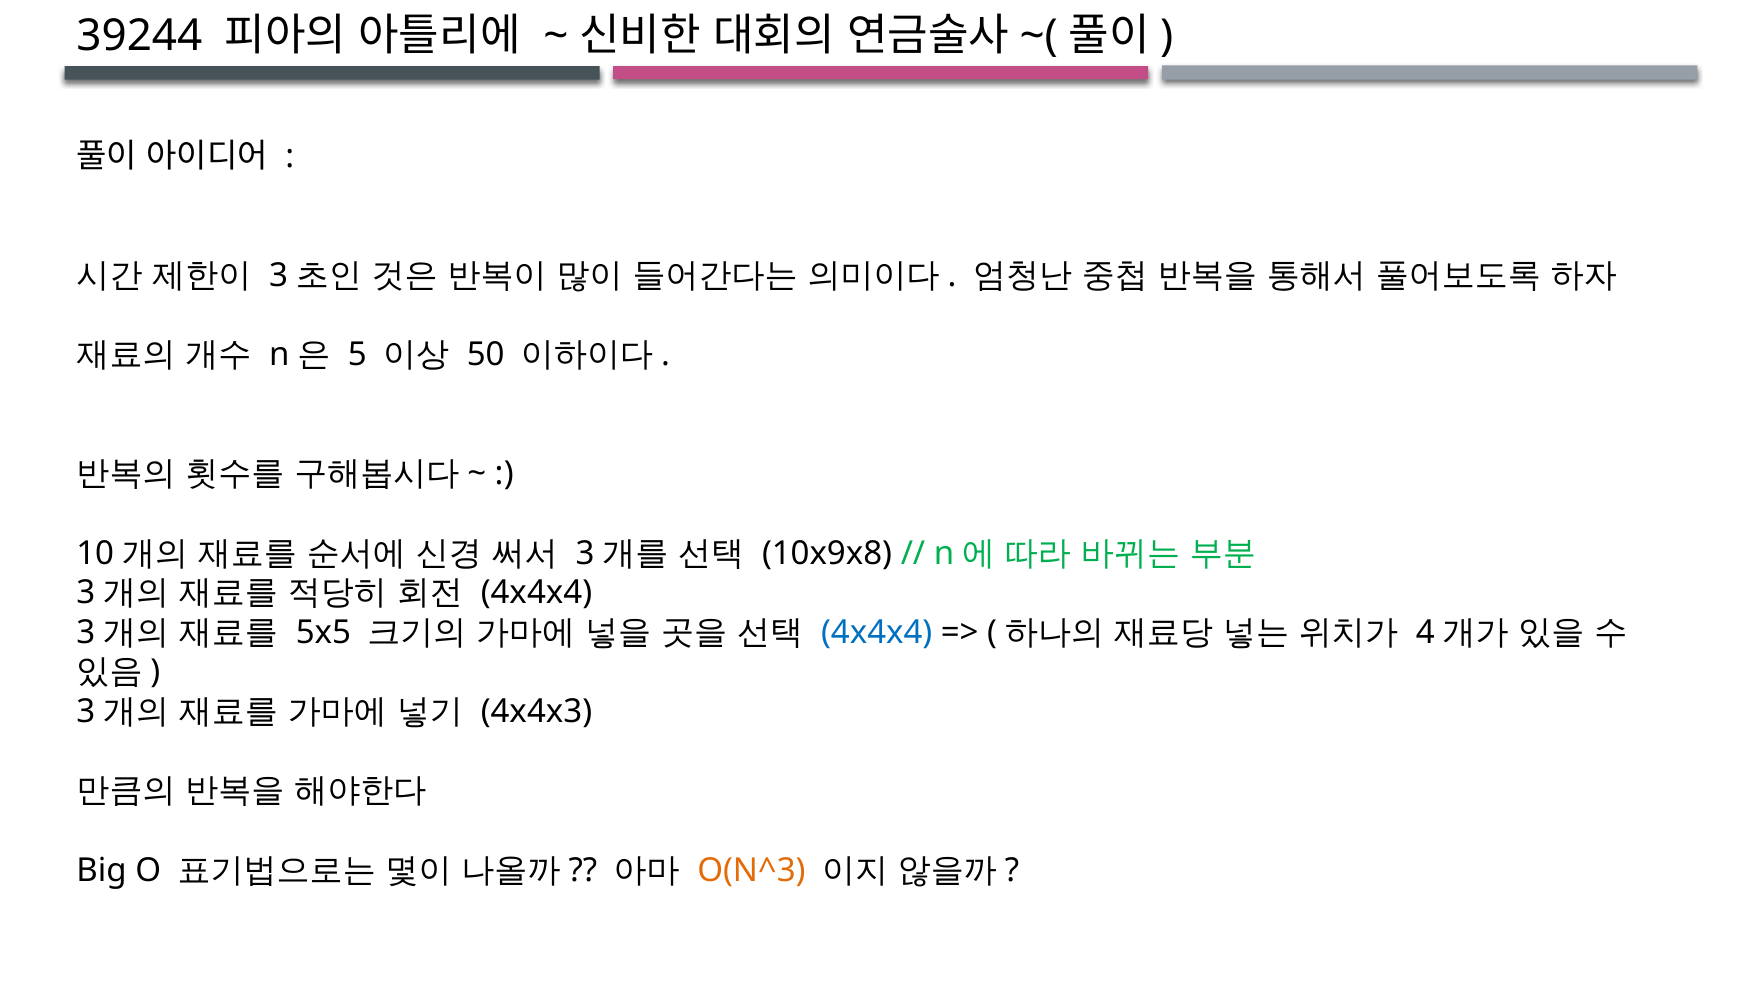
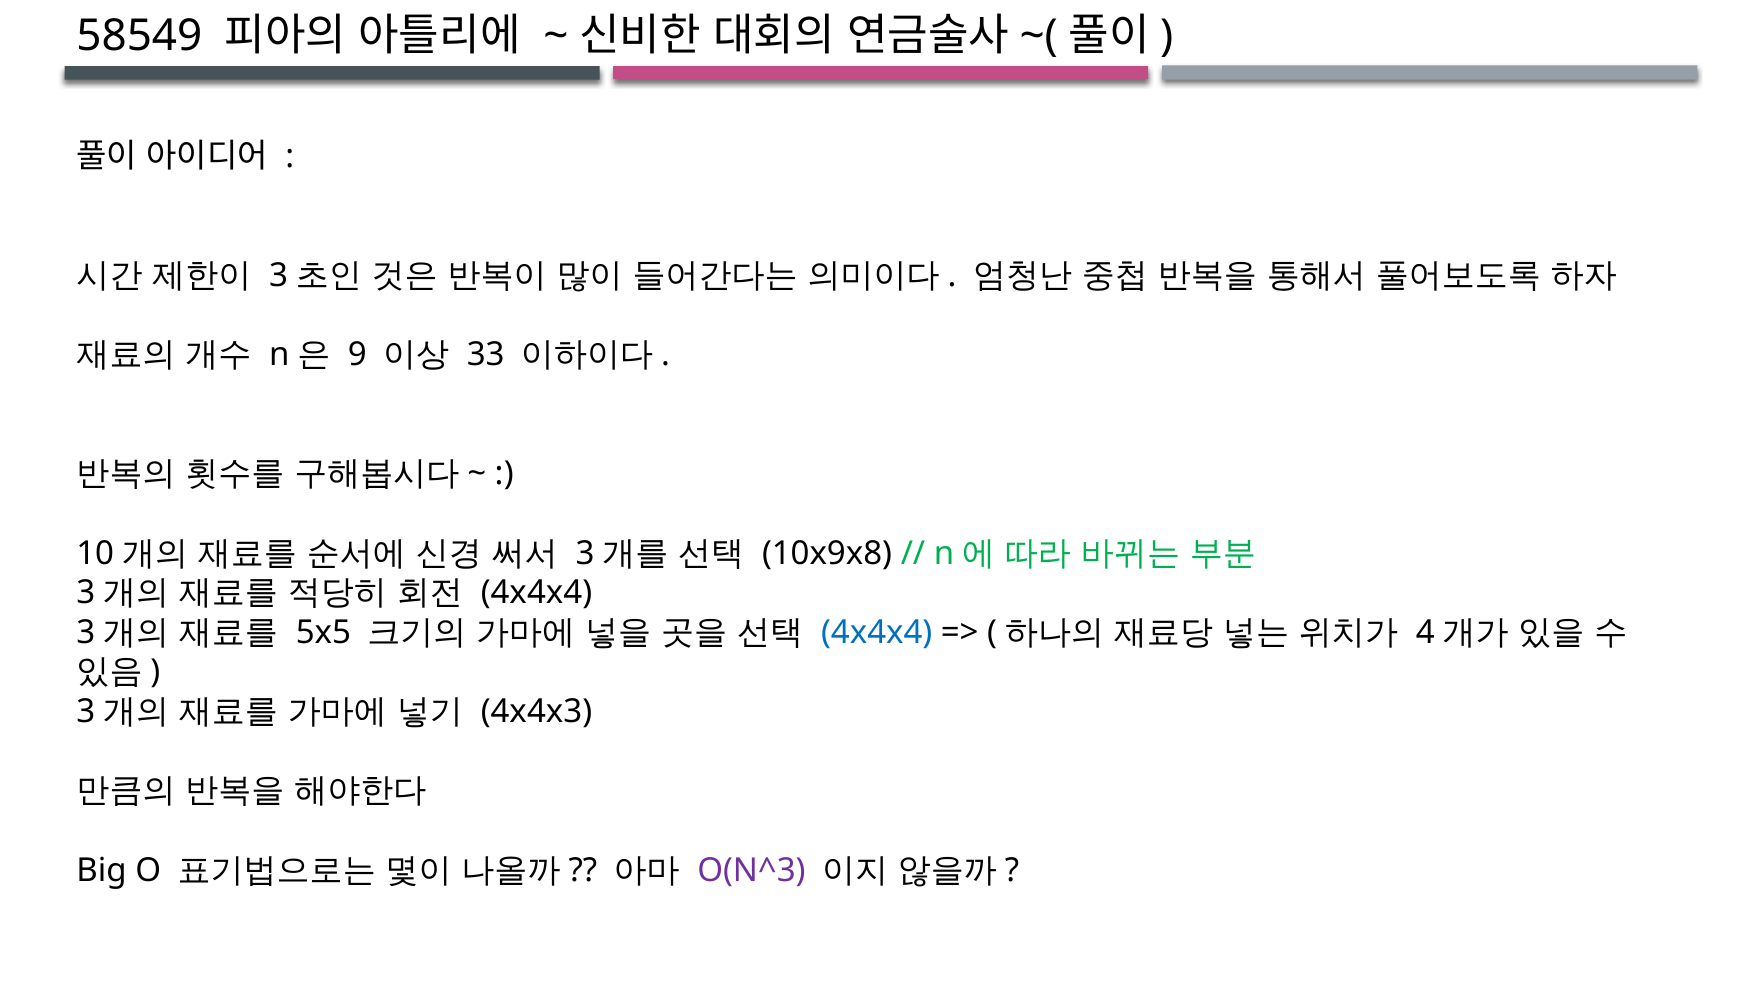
39244: 39244 -> 58549
5: 5 -> 9
50: 50 -> 33
O(N^3 colour: orange -> purple
